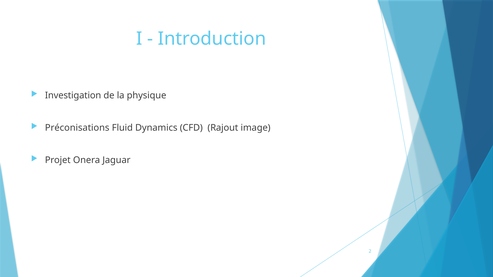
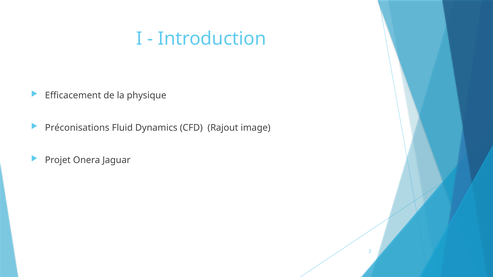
Investigation: Investigation -> Efficacement
